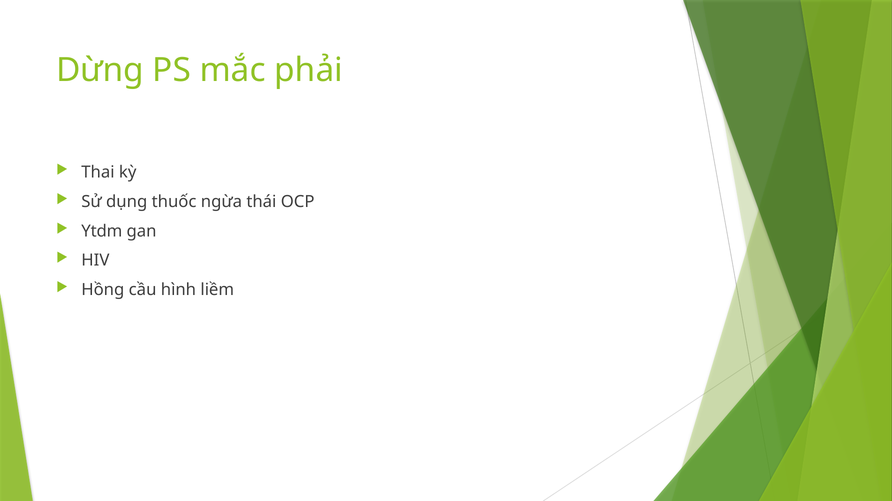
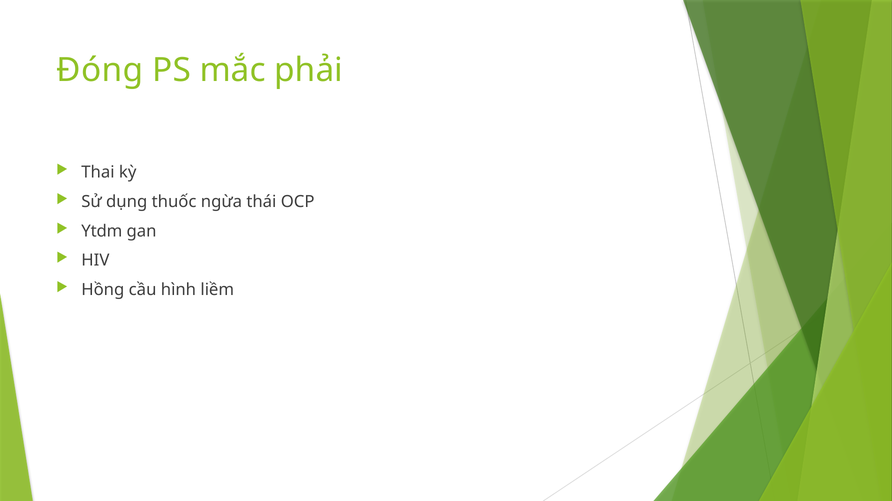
Dừng: Dừng -> Đóng
